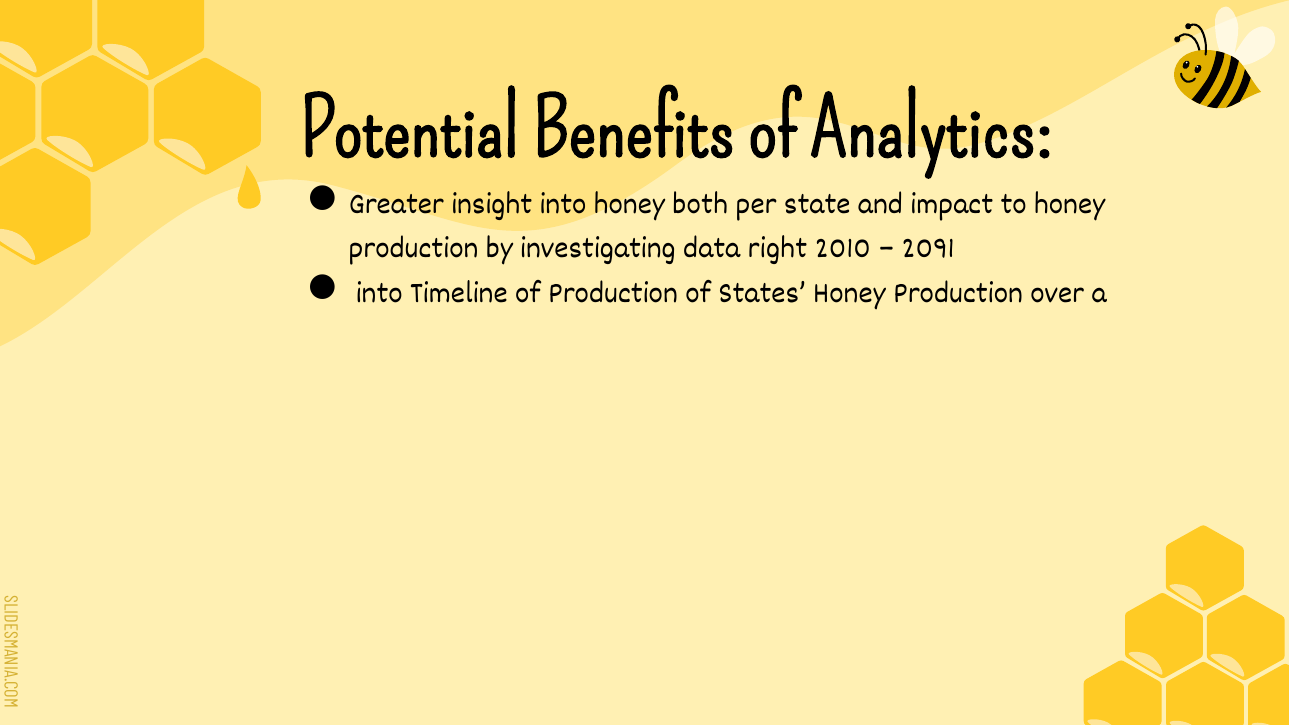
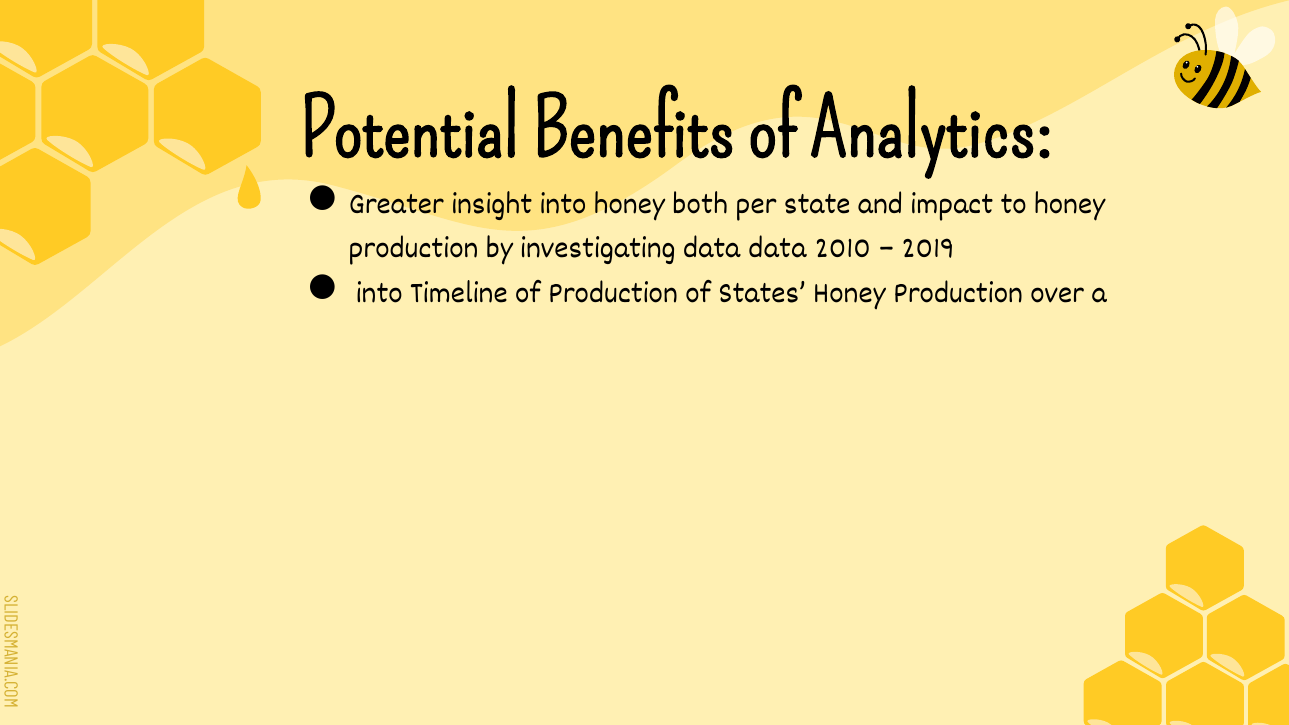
data right: right -> data
2091: 2091 -> 2019
